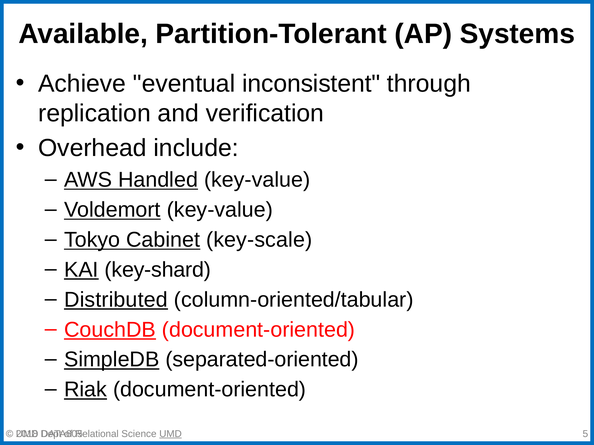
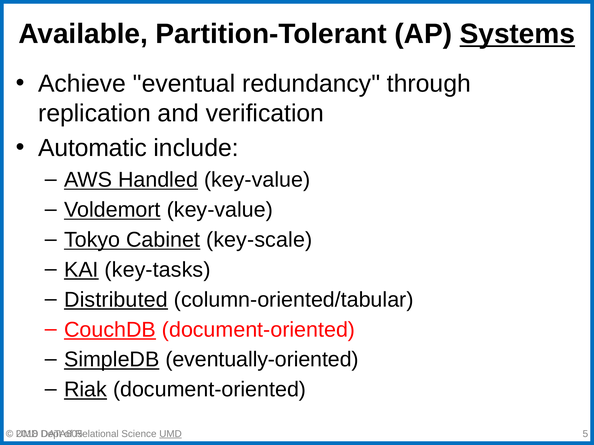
Systems underline: none -> present
inconsistent: inconsistent -> redundancy
Overhead: Overhead -> Automatic
key-shard: key-shard -> key-tasks
separated-oriented: separated-oriented -> eventually-oriented
